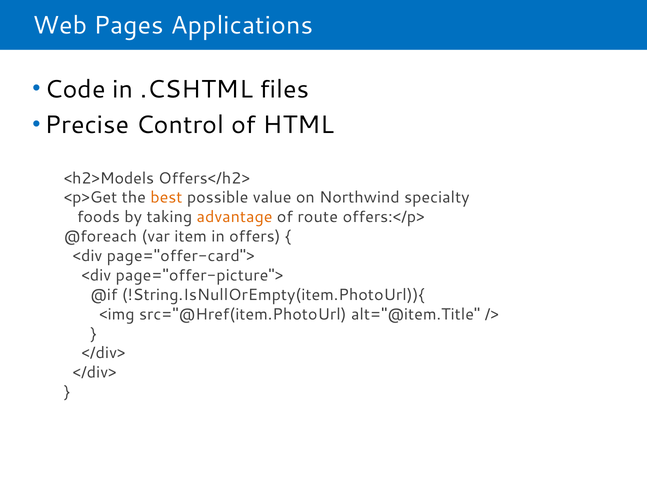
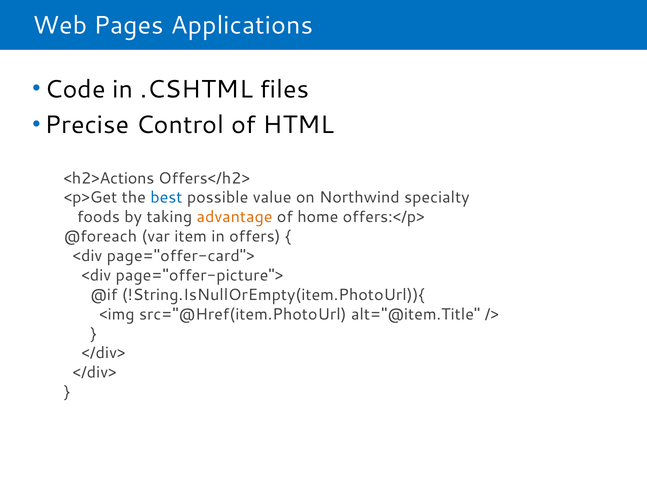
<h2>Models: <h2>Models -> <h2>Actions
best colour: orange -> blue
route: route -> home
